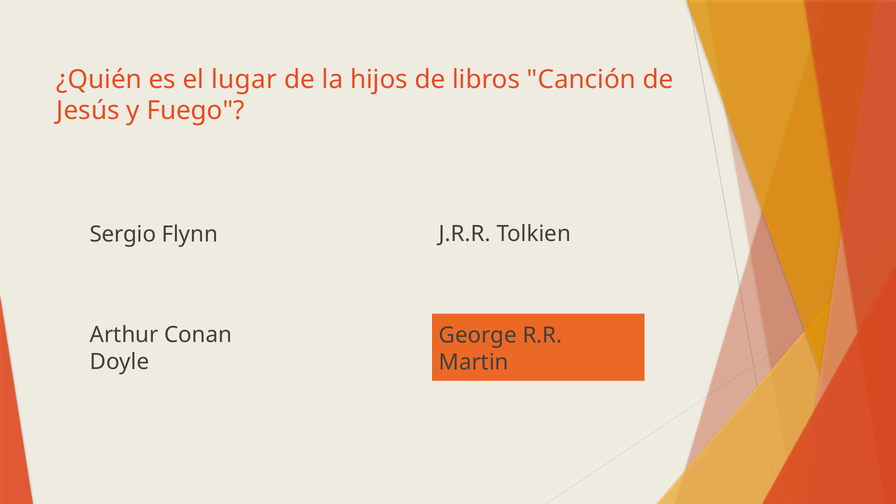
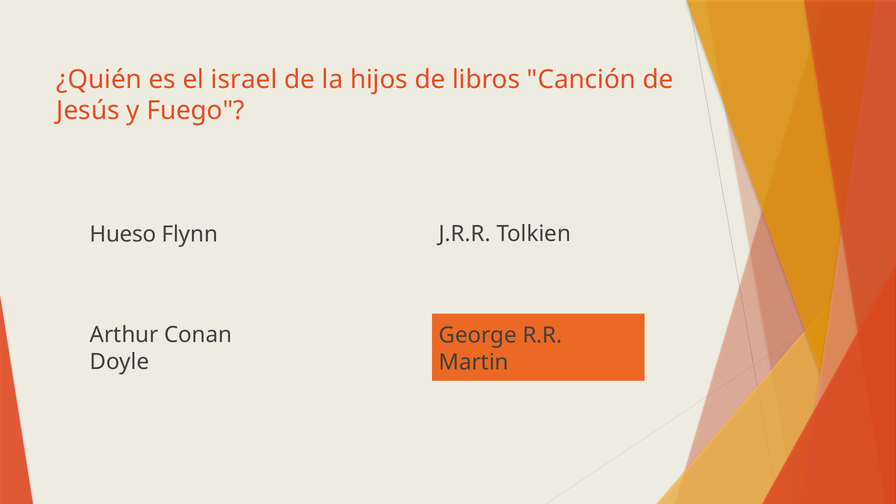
lugar: lugar -> israel
Sergio: Sergio -> Hueso
